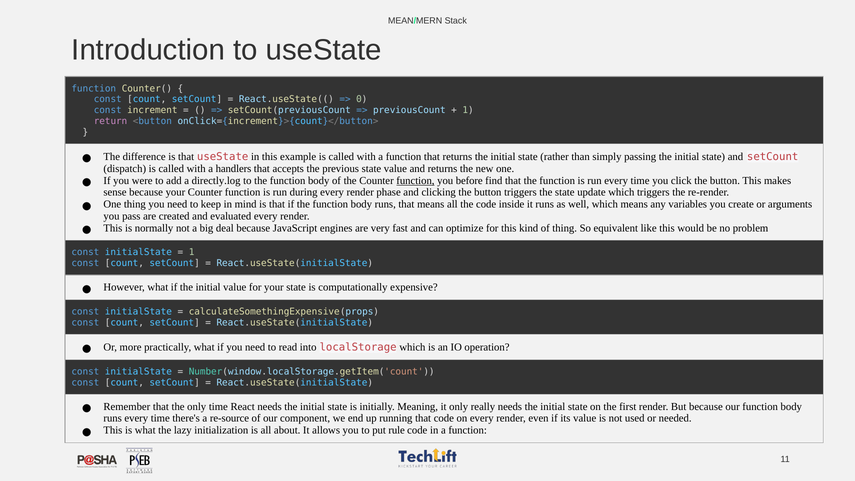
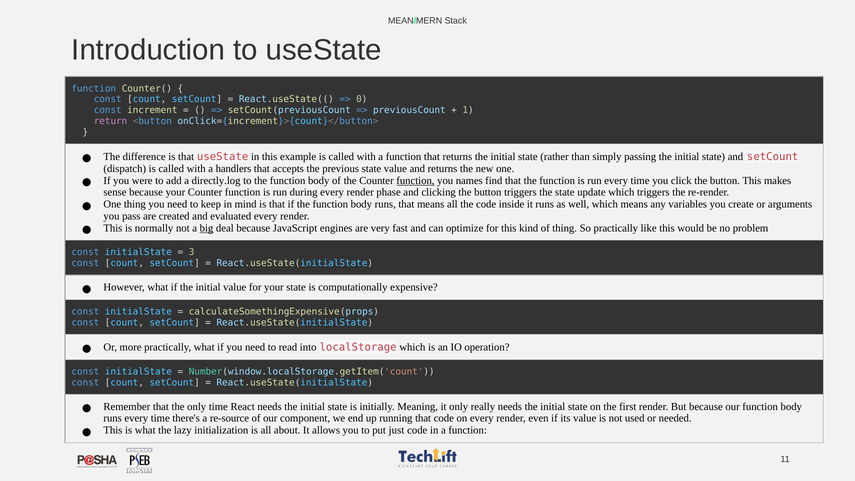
before: before -> names
big underline: none -> present
So equivalent: equivalent -> practically
1 at (192, 252): 1 -> 3
rule: rule -> just
